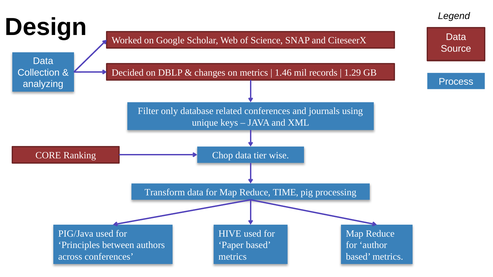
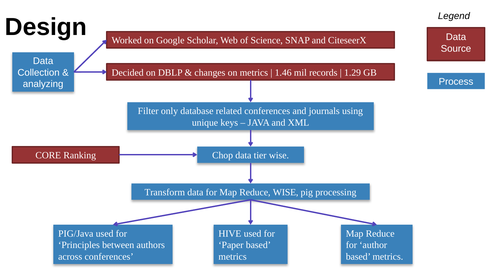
Reduce TIME: TIME -> WISE
